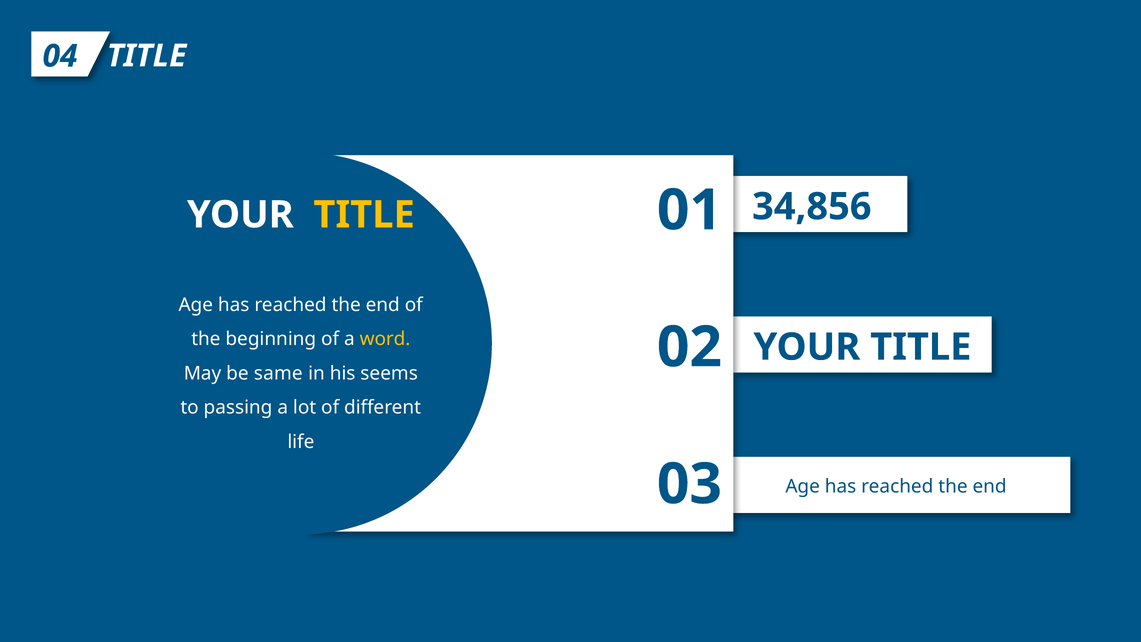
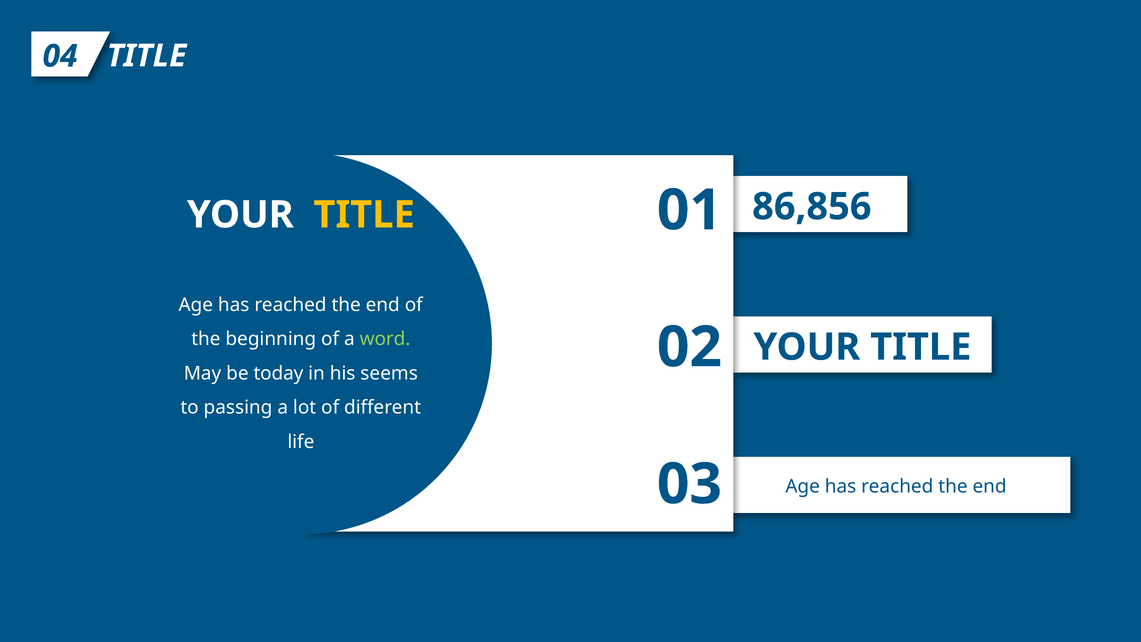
34,856: 34,856 -> 86,856
word colour: yellow -> light green
same: same -> today
